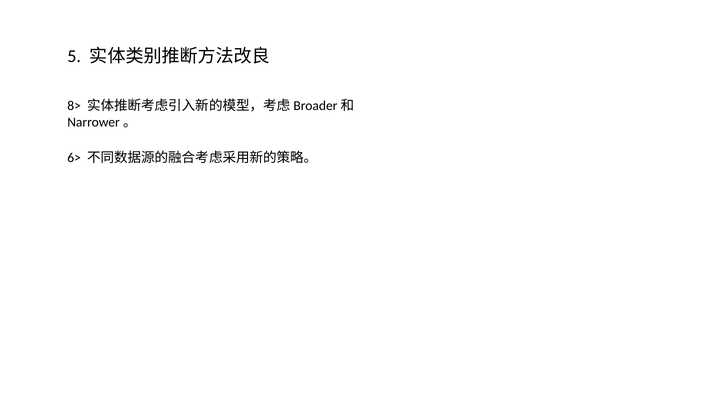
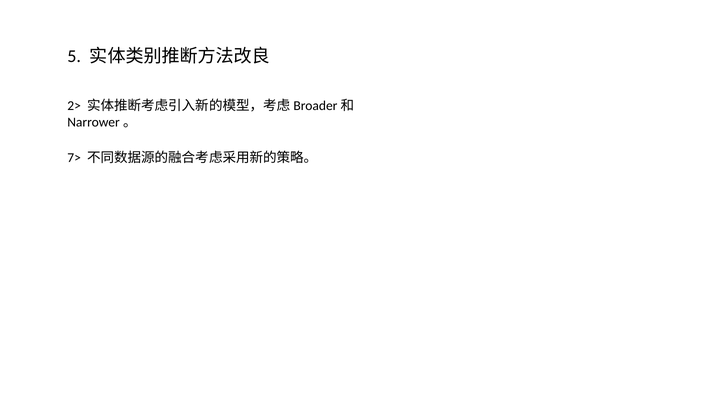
8>: 8> -> 2>
6>: 6> -> 7>
